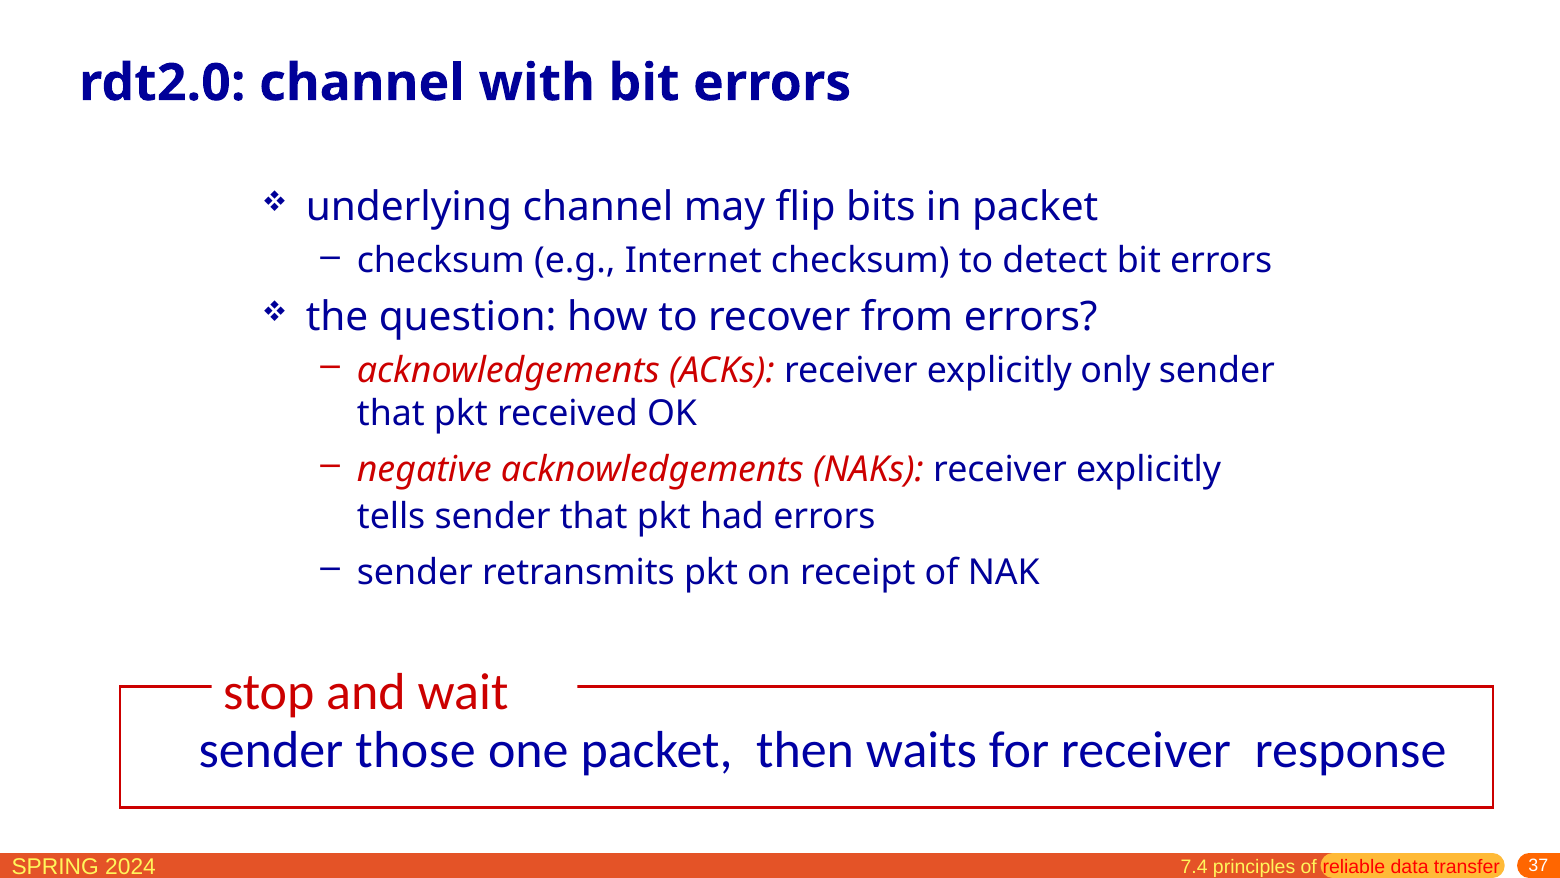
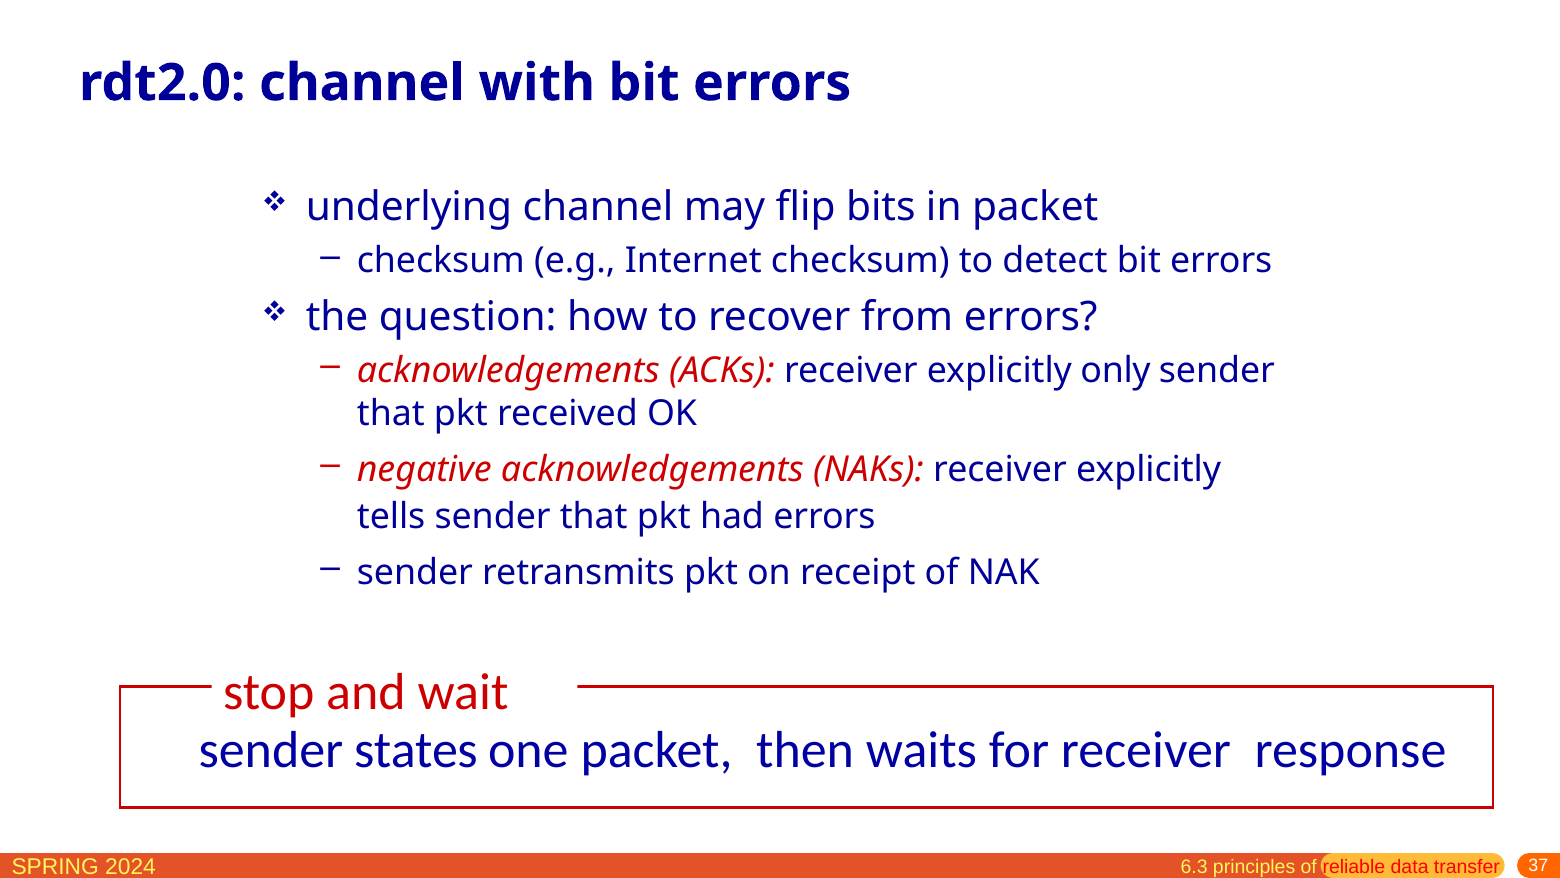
those: those -> states
7.4: 7.4 -> 6.3
